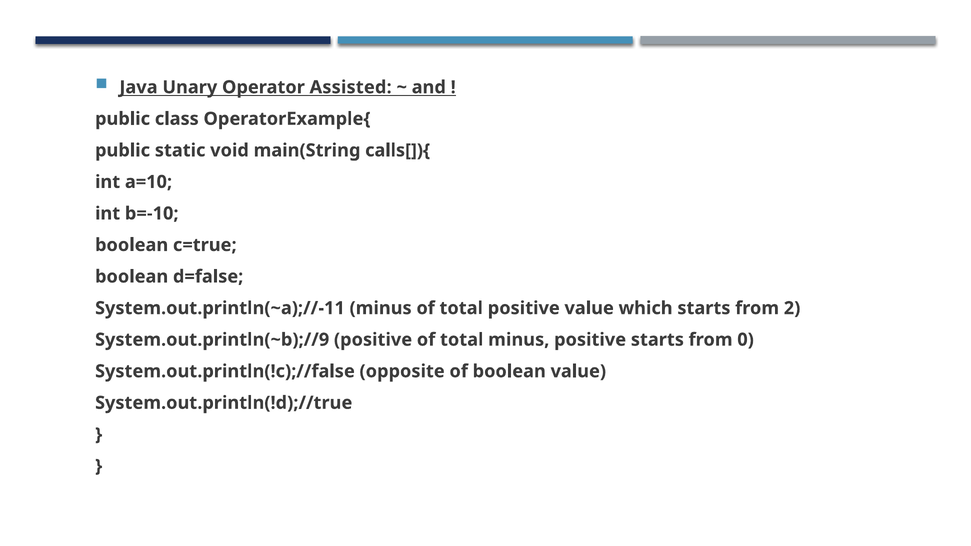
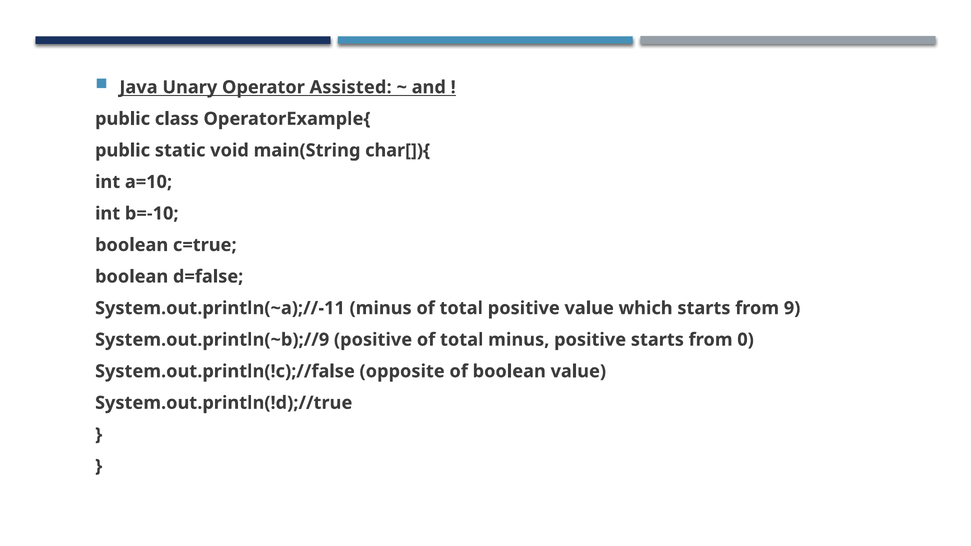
calls[]){: calls[]){ -> char[]){
2: 2 -> 9
